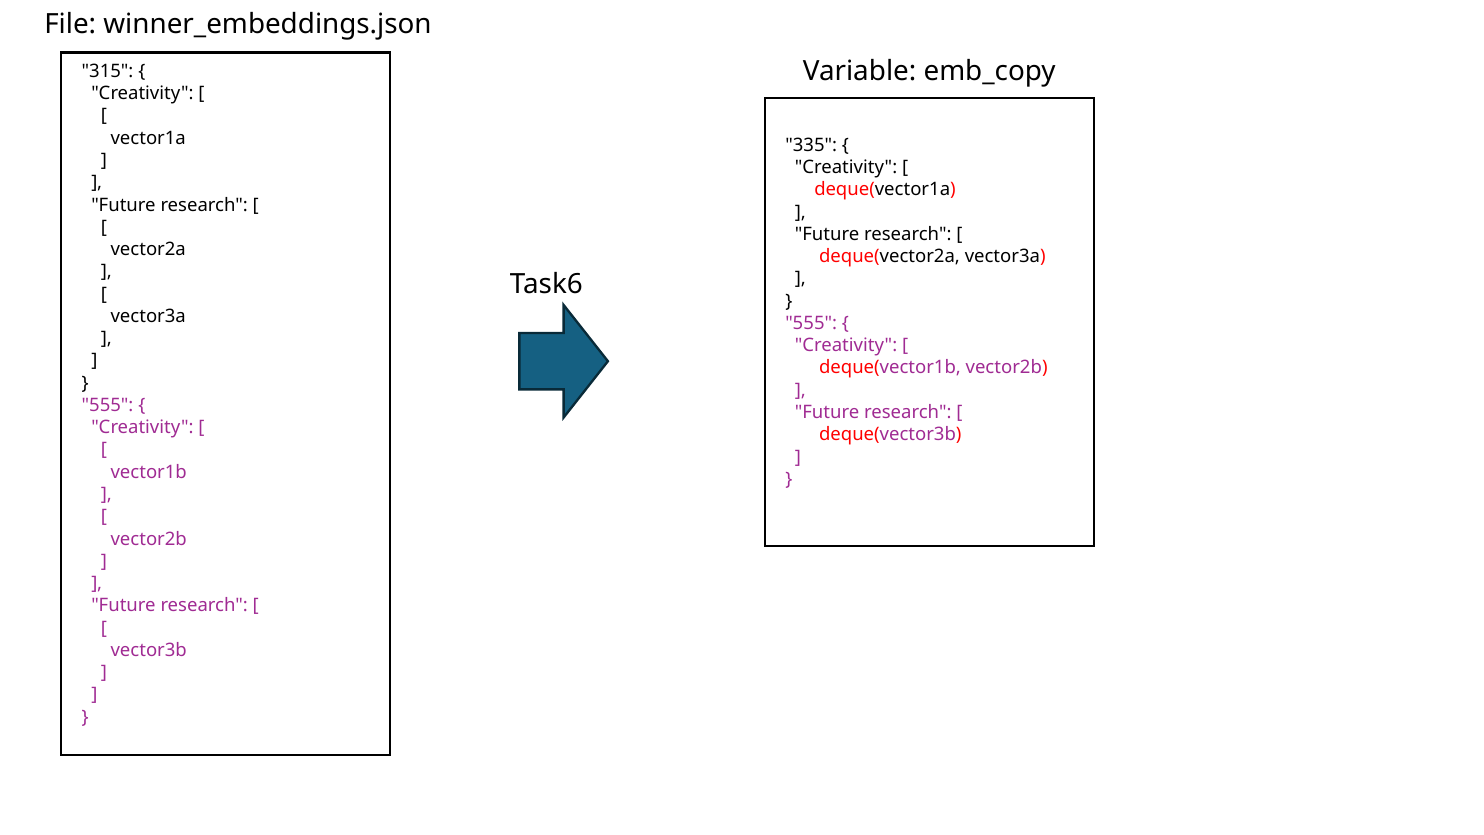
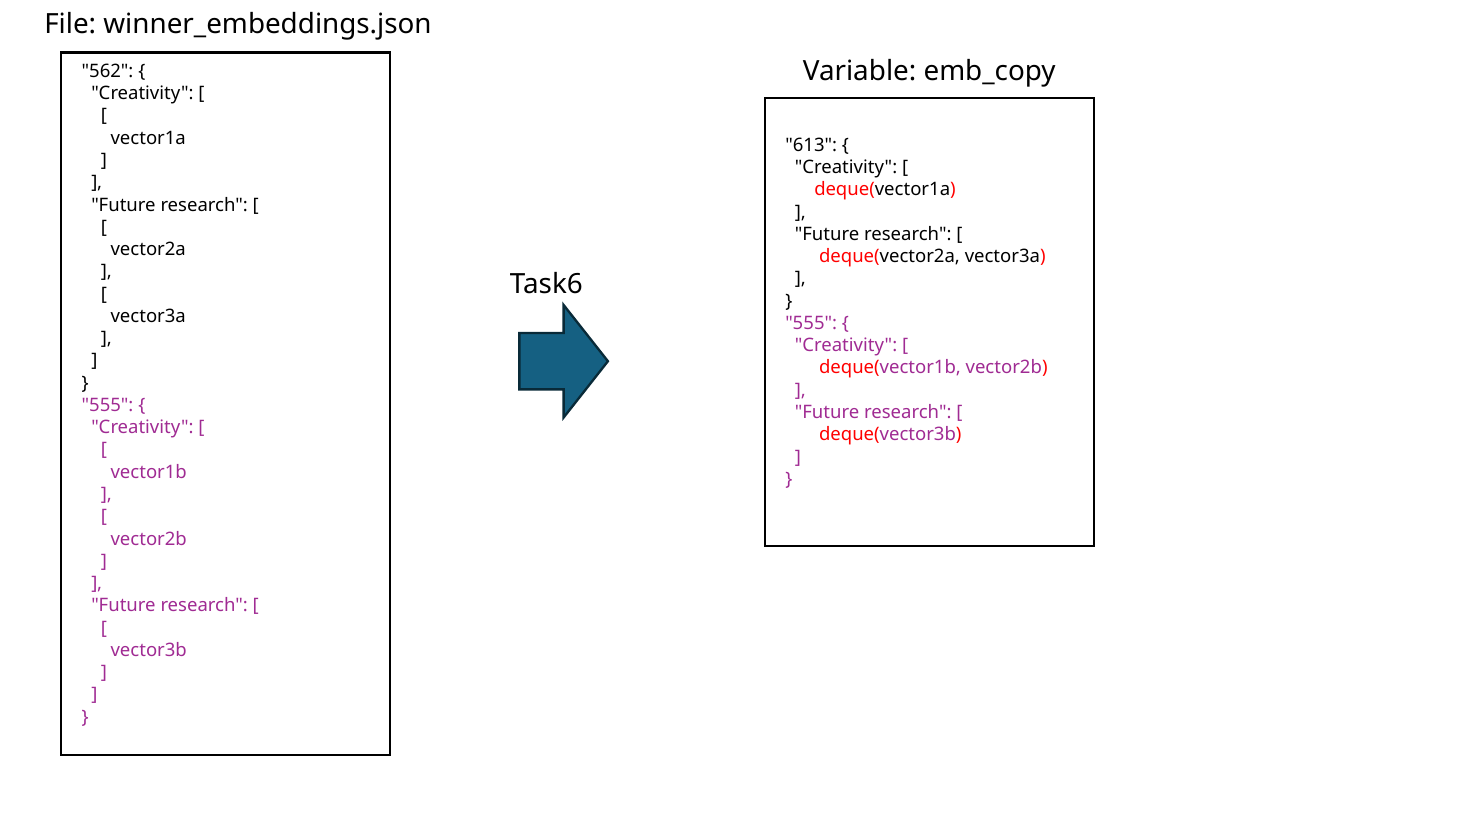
315: 315 -> 562
335: 335 -> 613
